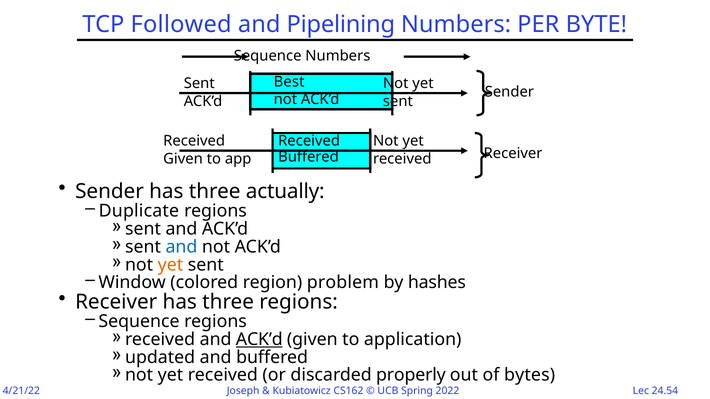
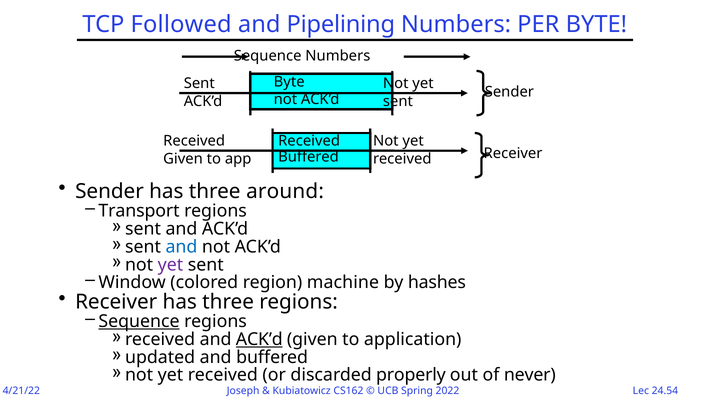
Best at (289, 82): Best -> Byte
actually: actually -> around
Duplicate: Duplicate -> Transport
yet at (170, 265) colour: orange -> purple
problem: problem -> machine
Sequence at (139, 322) underline: none -> present
bytes: bytes -> never
